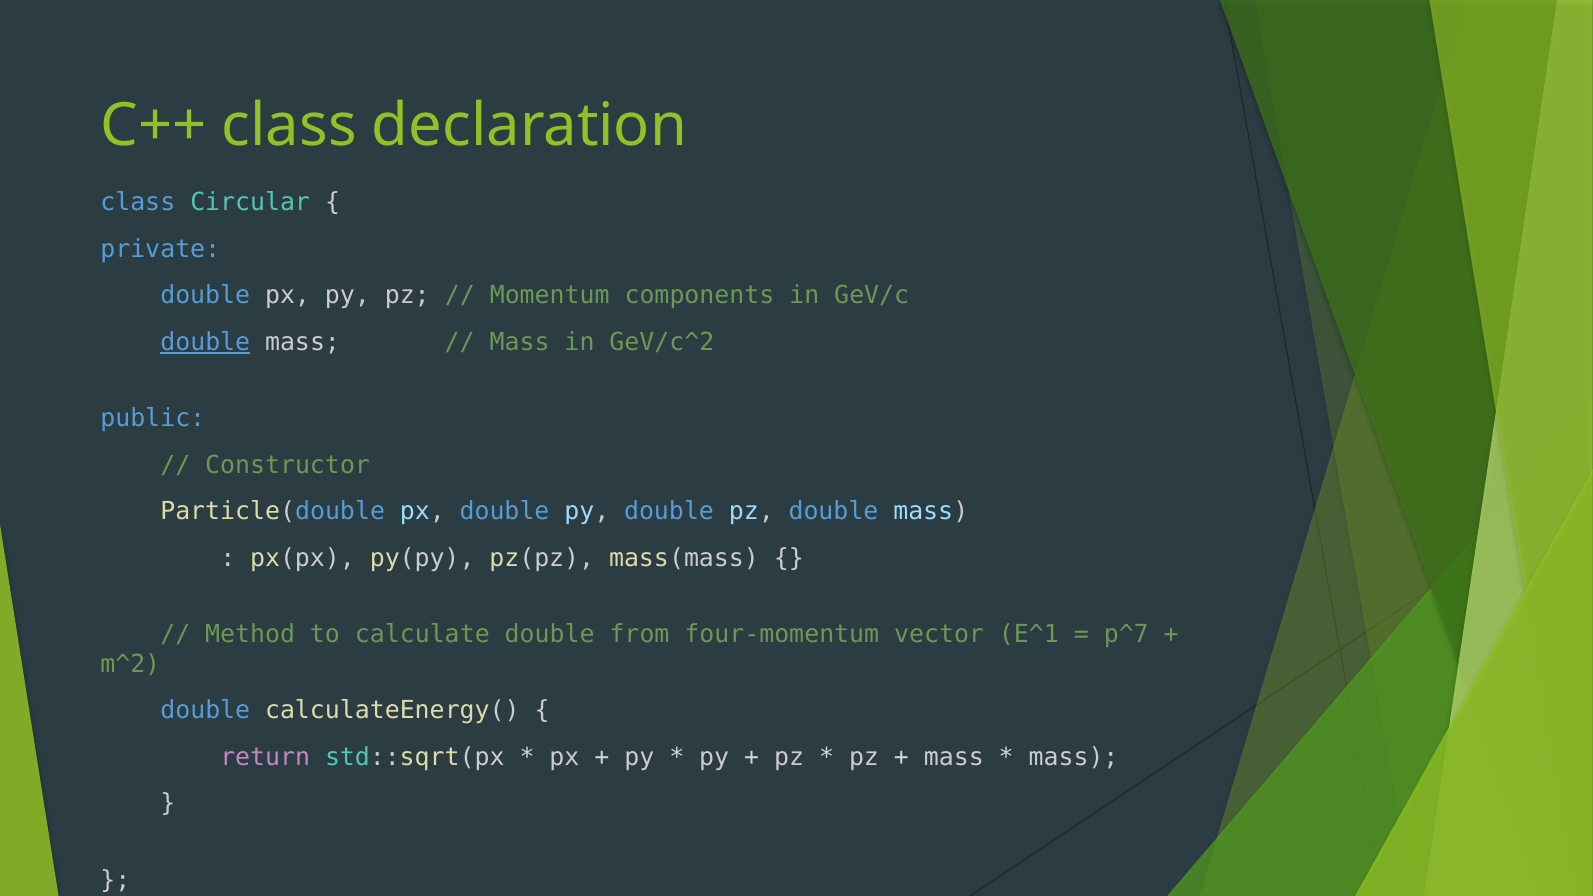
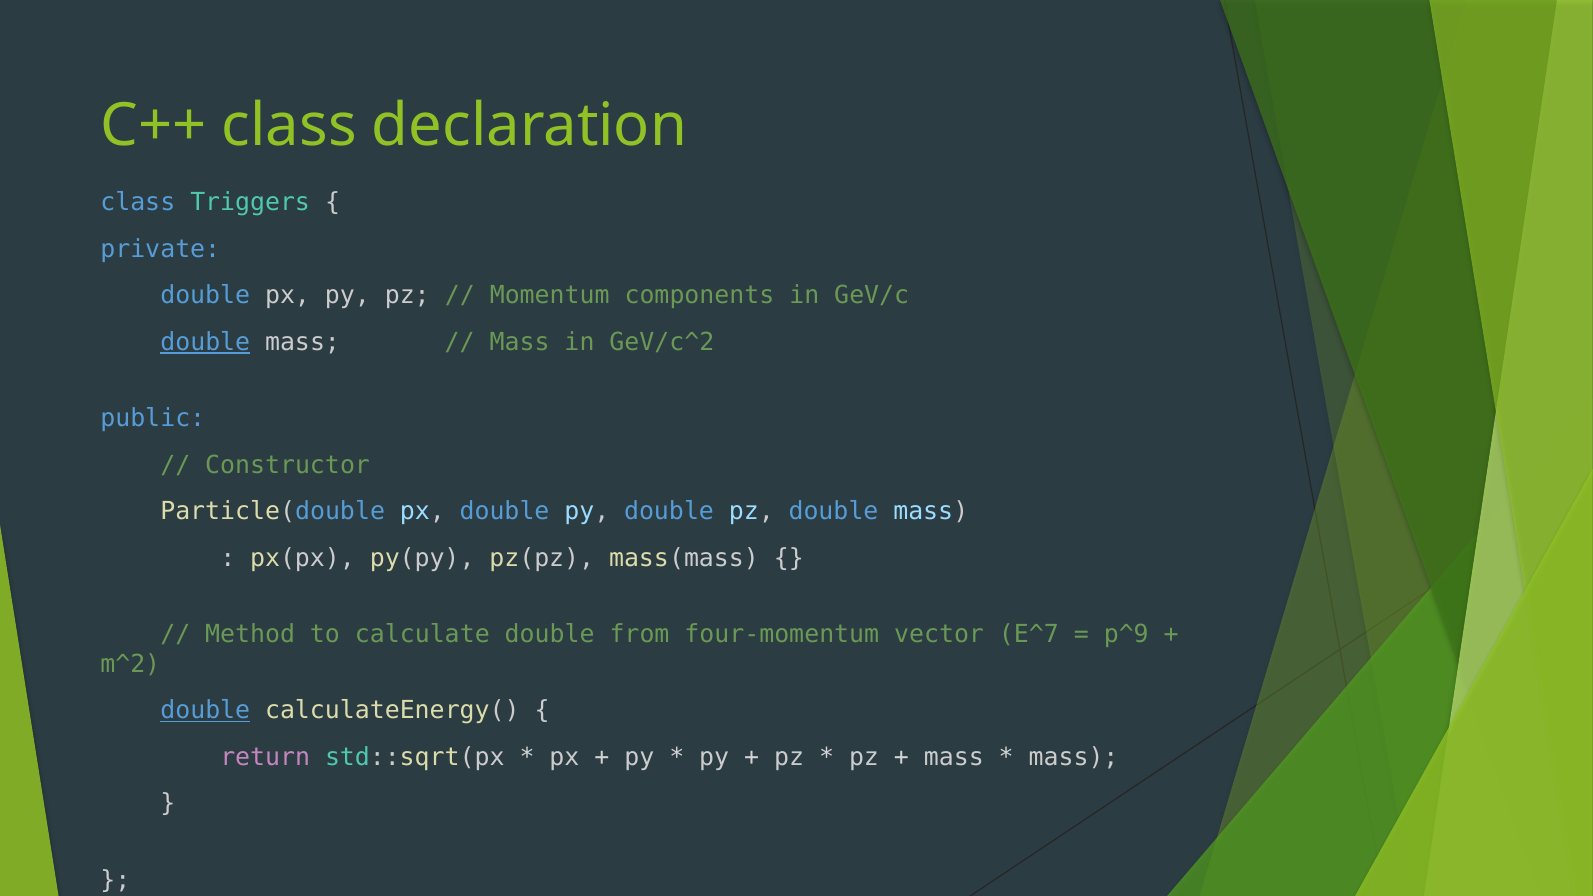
Circular: Circular -> Triggers
E^1: E^1 -> E^7
p^7: p^7 -> p^9
double at (205, 711) underline: none -> present
